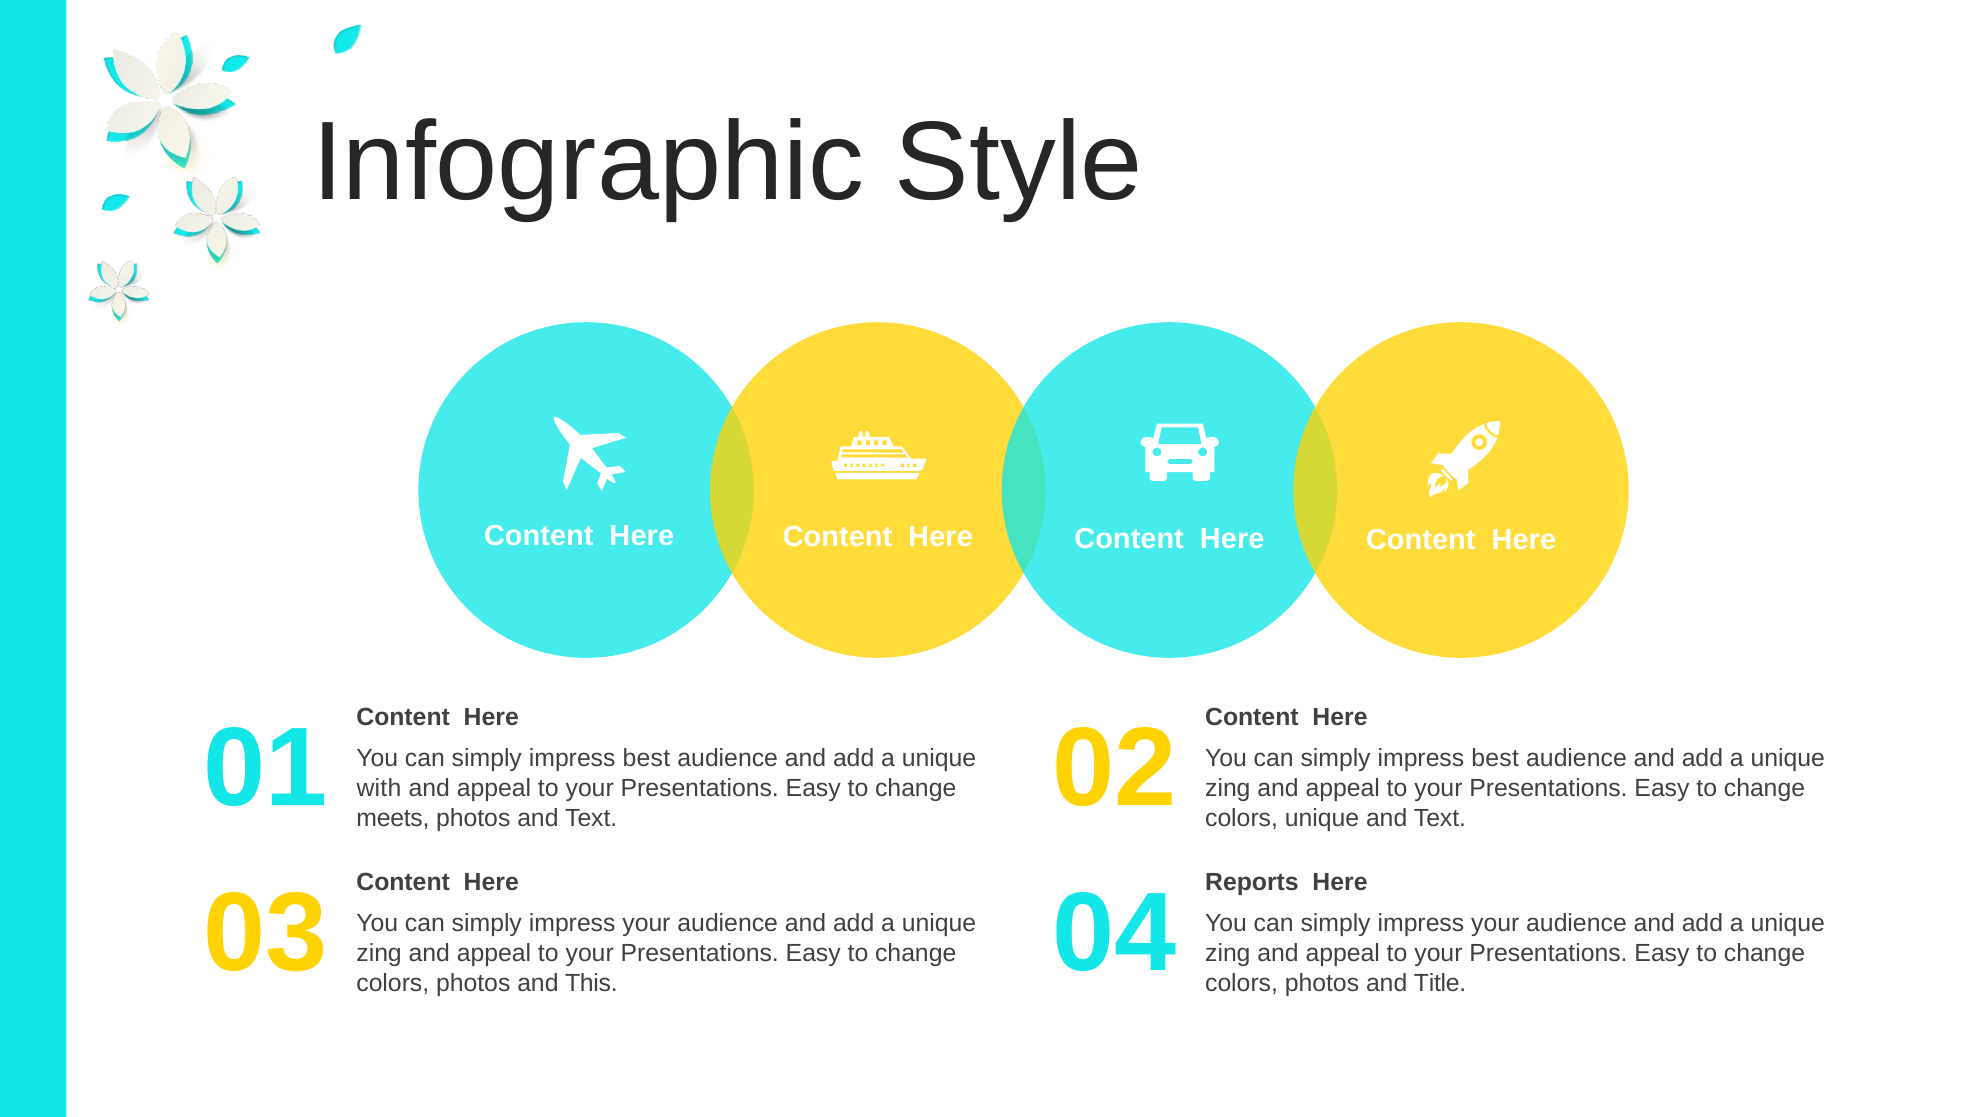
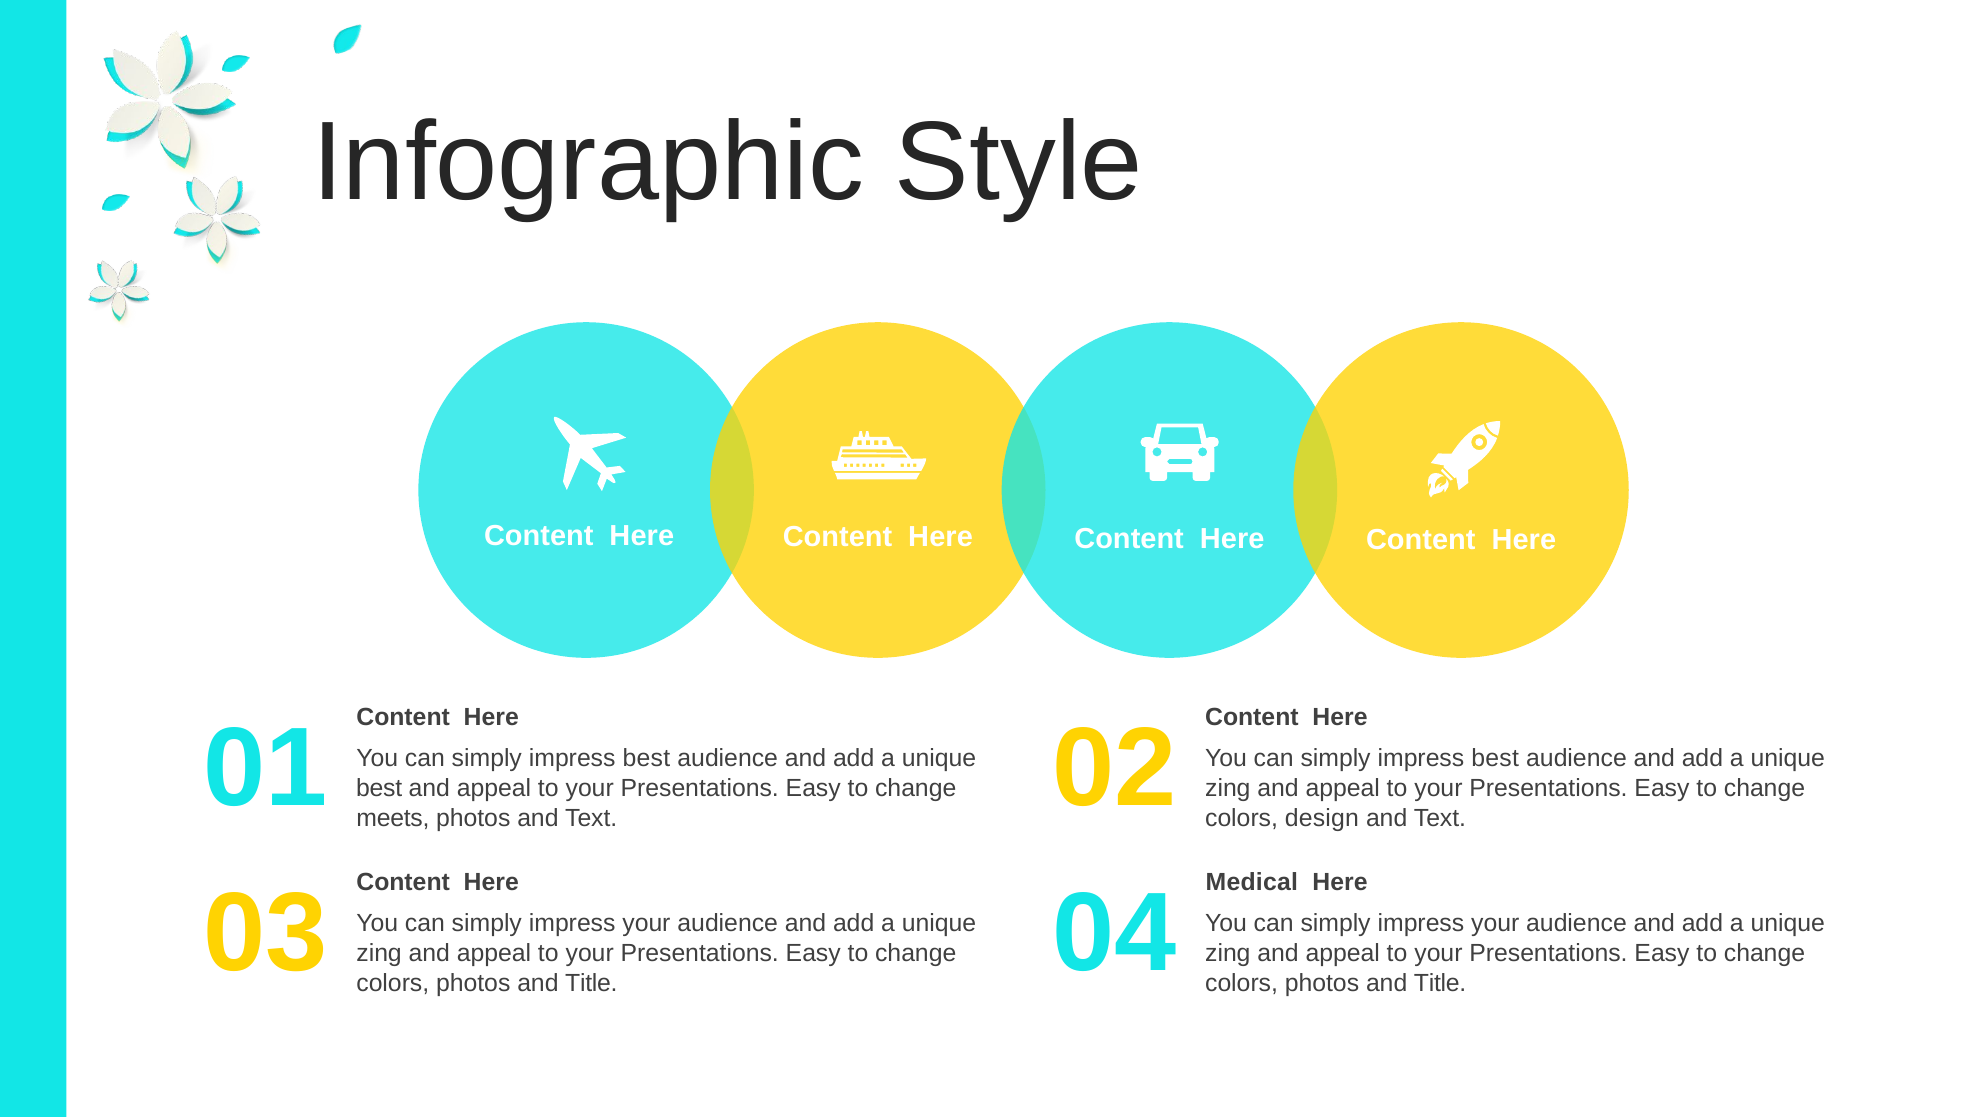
with at (379, 788): with -> best
colors unique: unique -> design
Reports: Reports -> Medical
This at (591, 983): This -> Title
